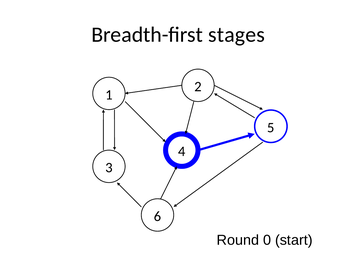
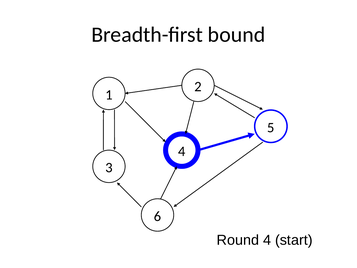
stages: stages -> bound
Round 0: 0 -> 4
